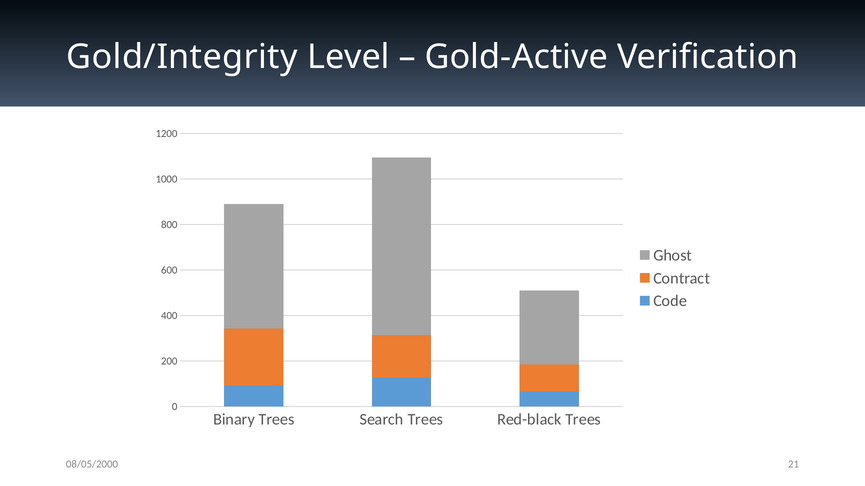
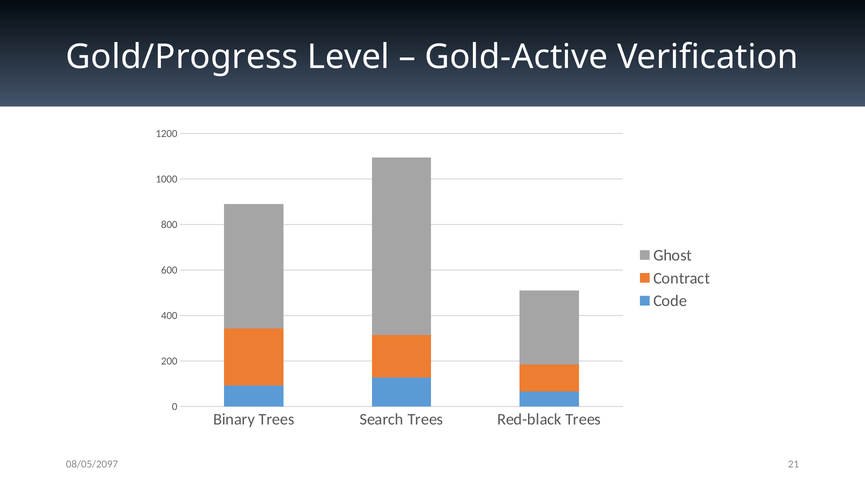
Gold/Integrity: Gold/Integrity -> Gold/Progress
08/05/2000: 08/05/2000 -> 08/05/2097
